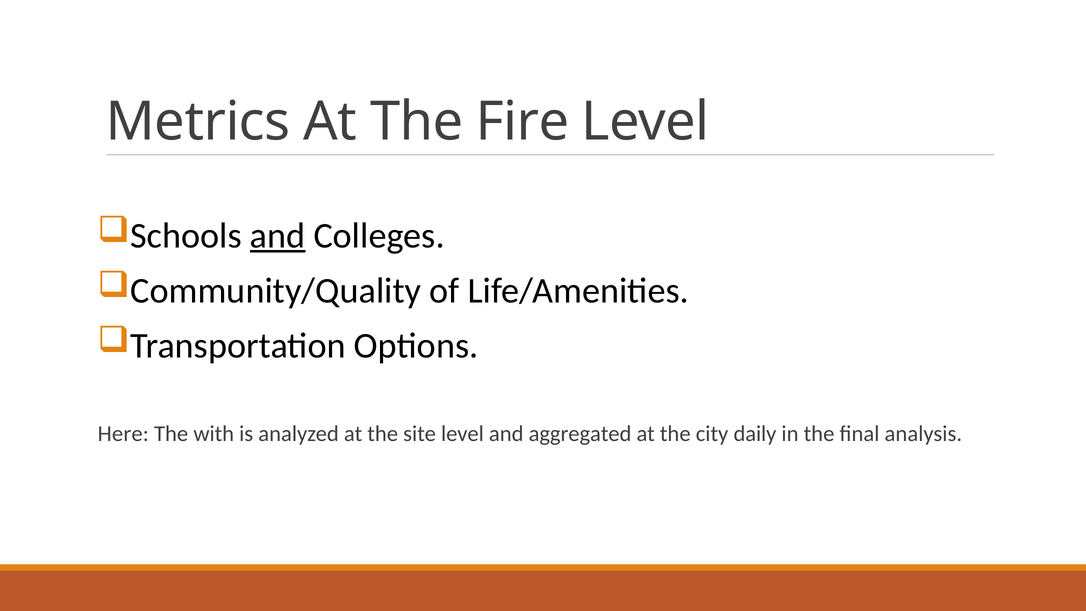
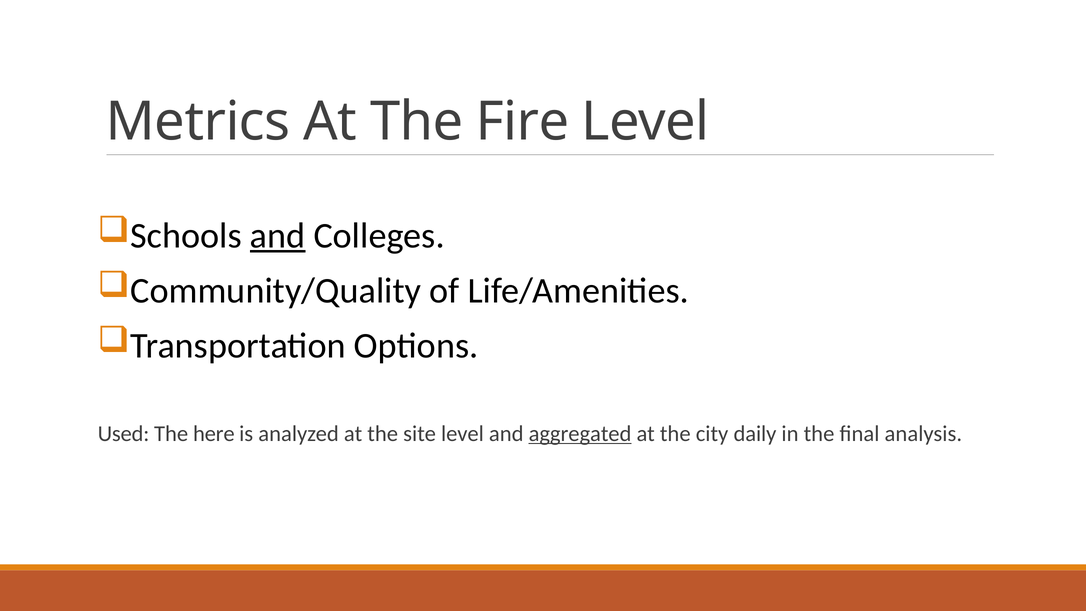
Here: Here -> Used
with: with -> here
aggregated underline: none -> present
